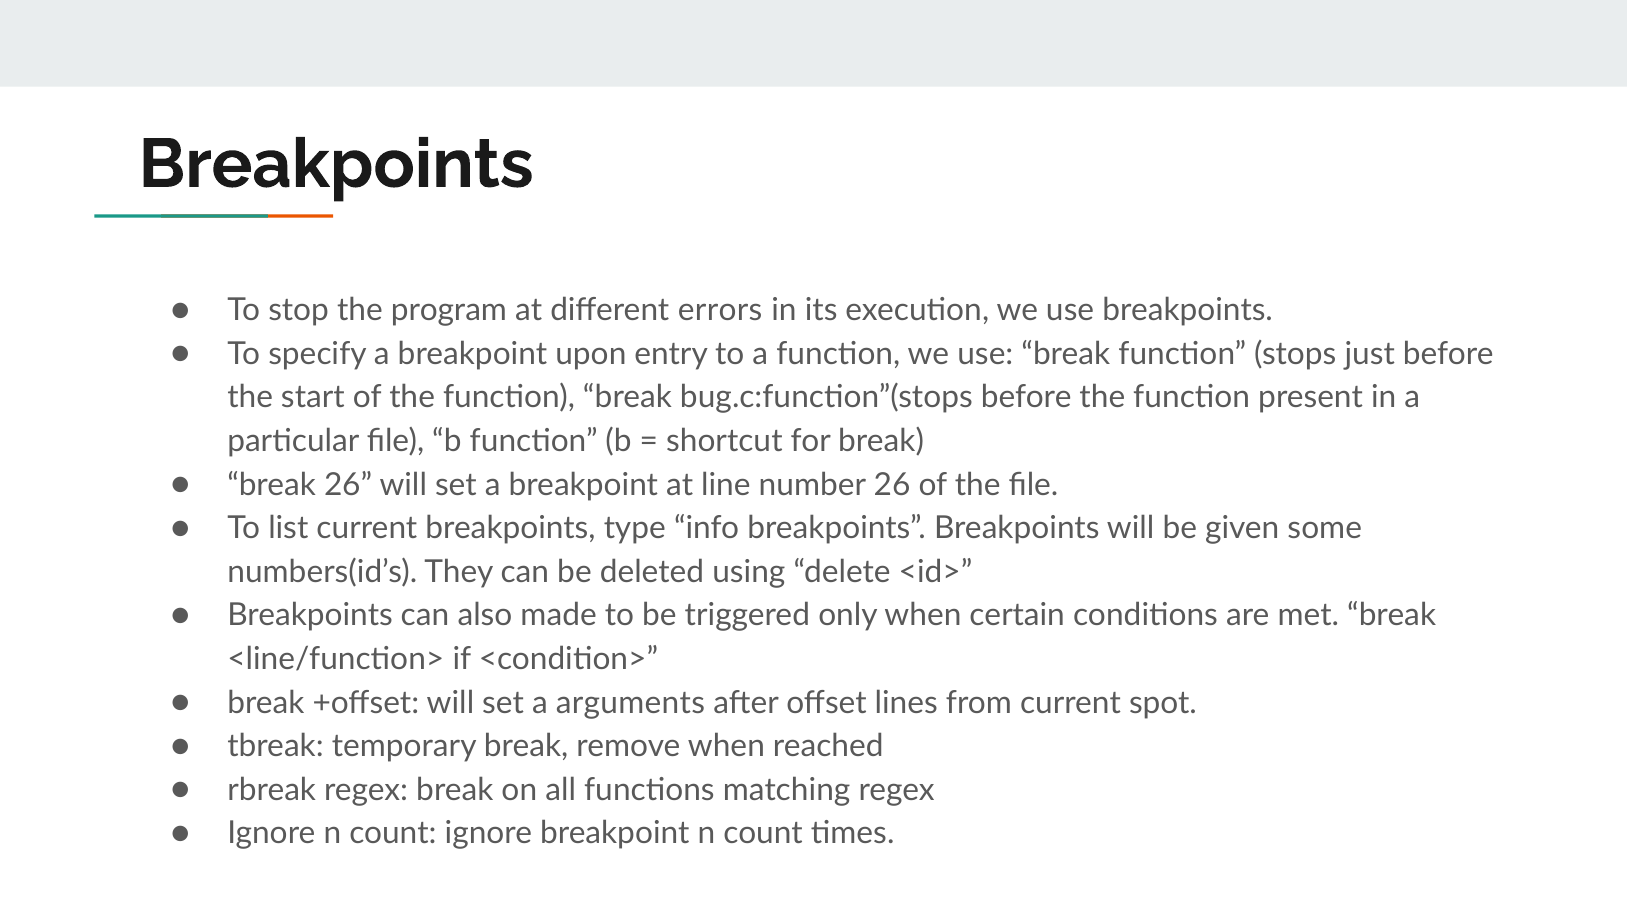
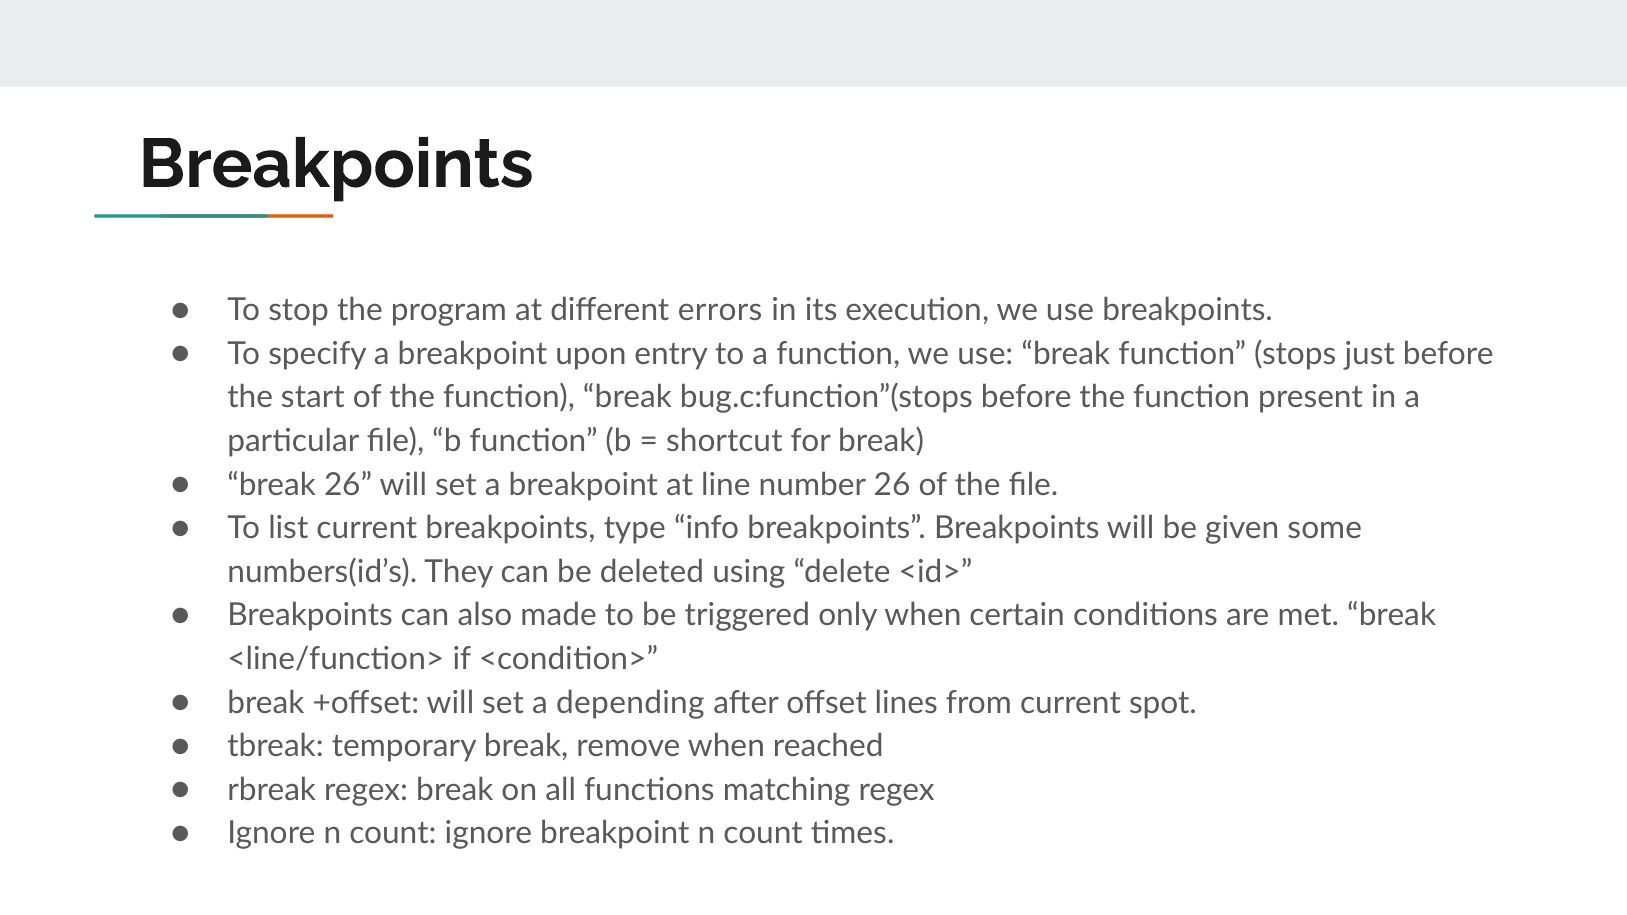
arguments: arguments -> depending
